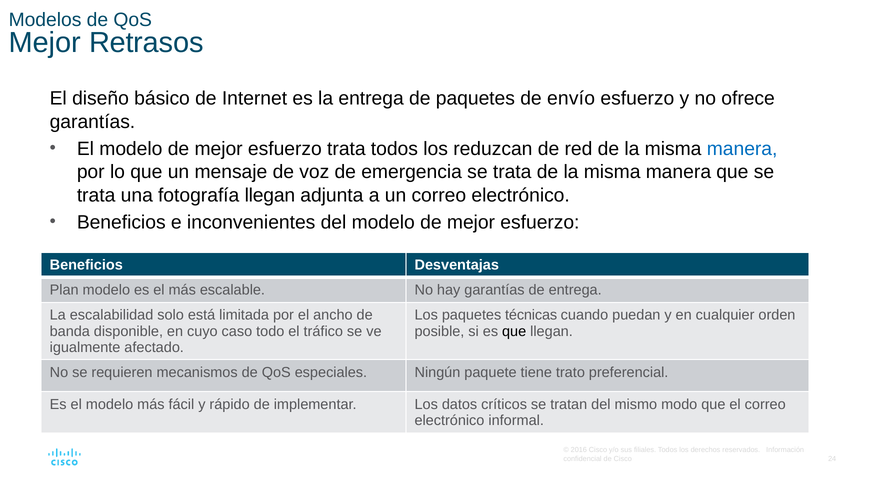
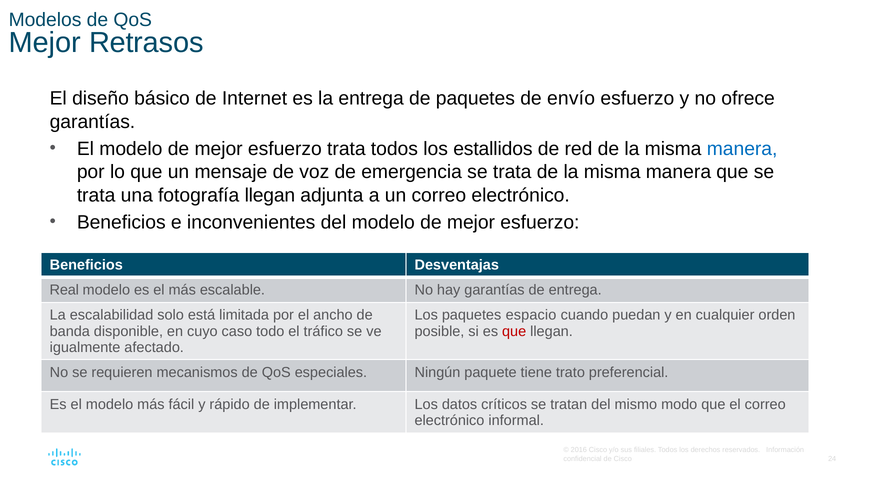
reduzcan: reduzcan -> estallidos
Plan: Plan -> Real
técnicas: técnicas -> espacio
que at (514, 331) colour: black -> red
